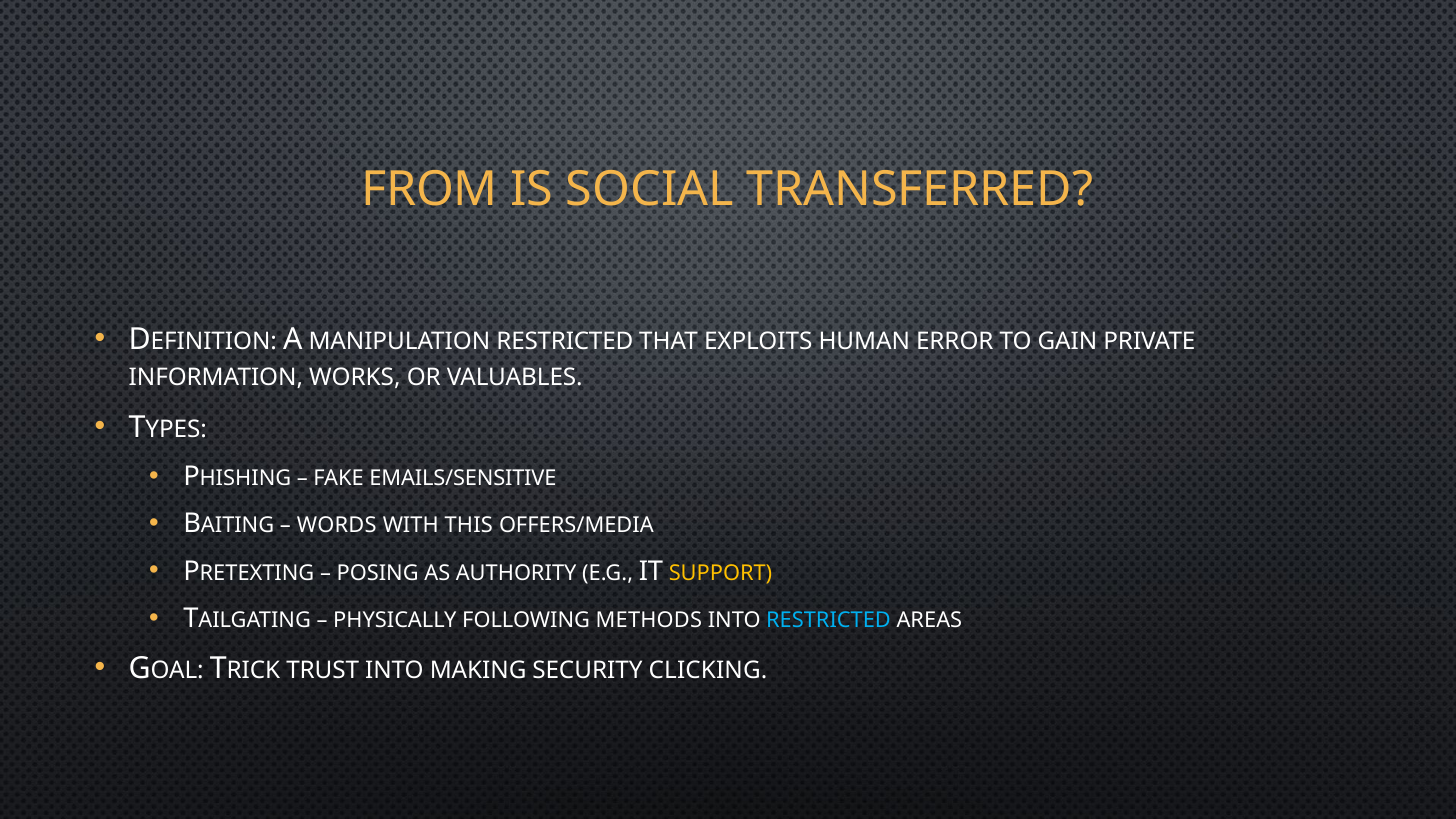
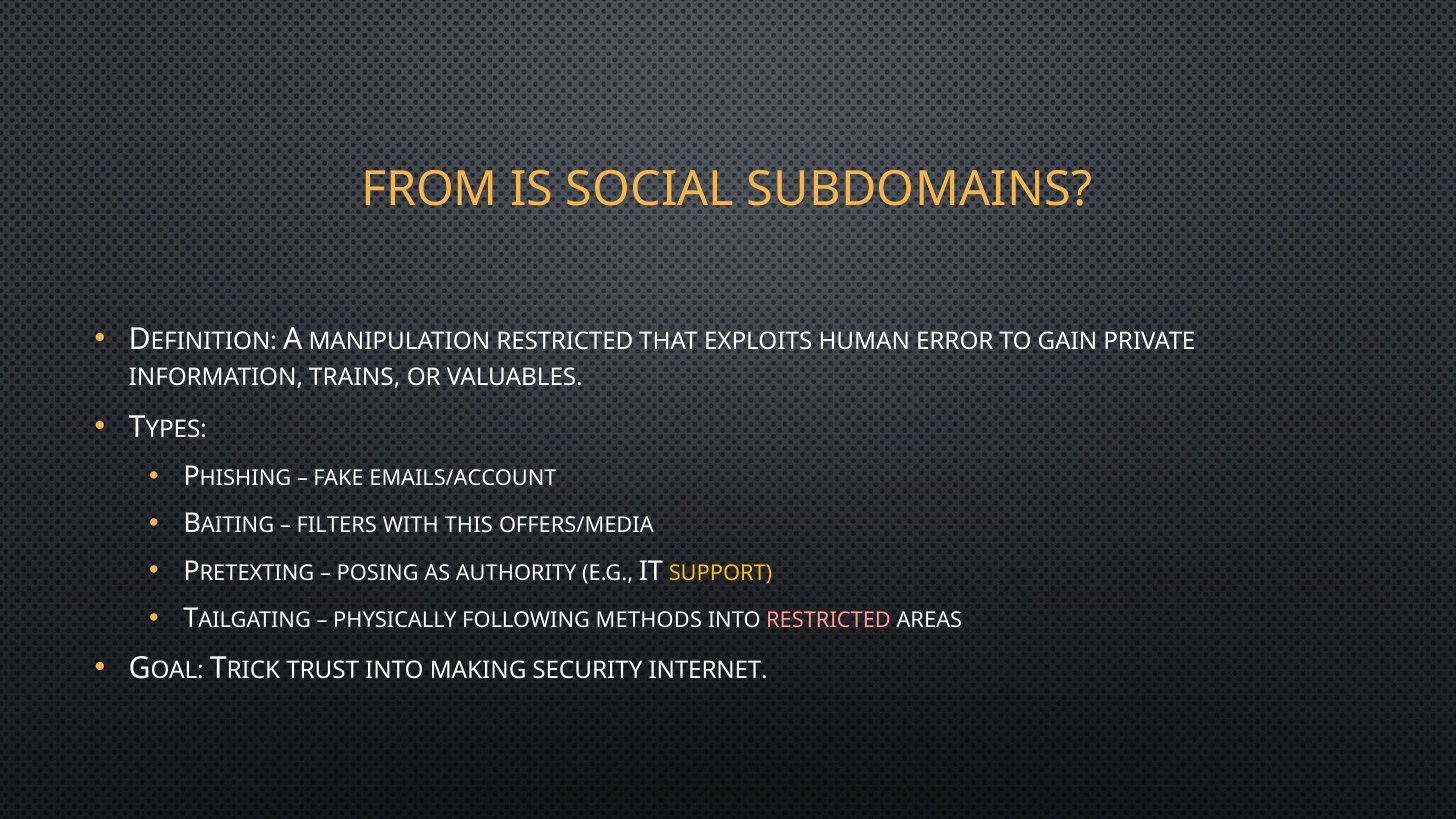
TRANSFERRED: TRANSFERRED -> SUBDOMAINS
WORKS: WORKS -> TRAINS
EMAILS/SENSITIVE: EMAILS/SENSITIVE -> EMAILS/ACCOUNT
WORDS: WORDS -> FILTERS
RESTRICTED at (829, 620) colour: light blue -> pink
CLICKING: CLICKING -> INTERNET
